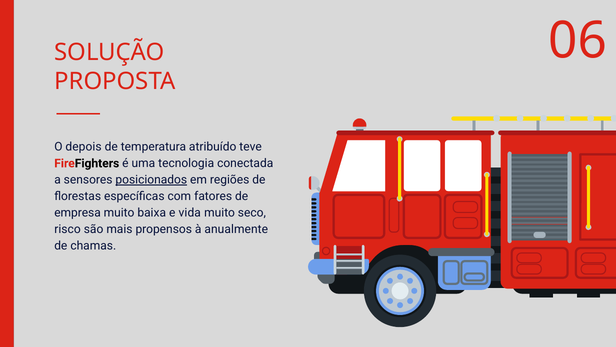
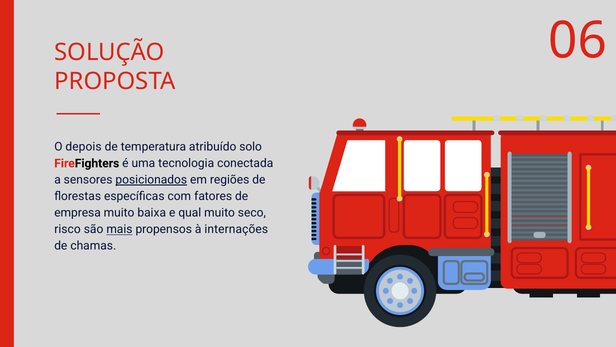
teve: teve -> solo
vida: vida -> qual
mais underline: none -> present
anualmente: anualmente -> internações
